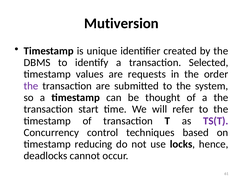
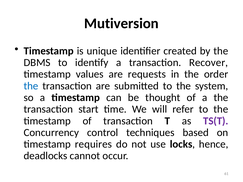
Selected: Selected -> Recover
the at (31, 86) colour: purple -> blue
reducing: reducing -> requires
